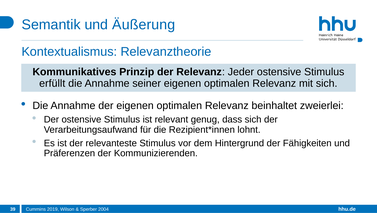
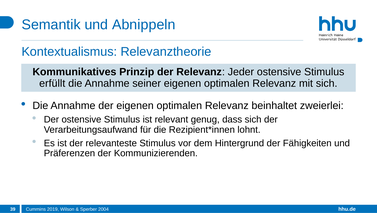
Äußerung: Äußerung -> Abnippeln
